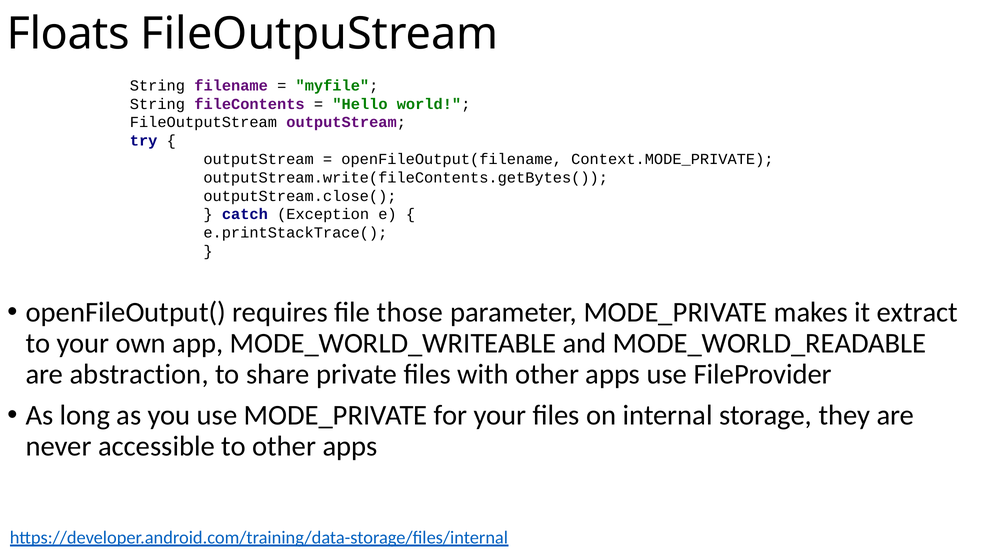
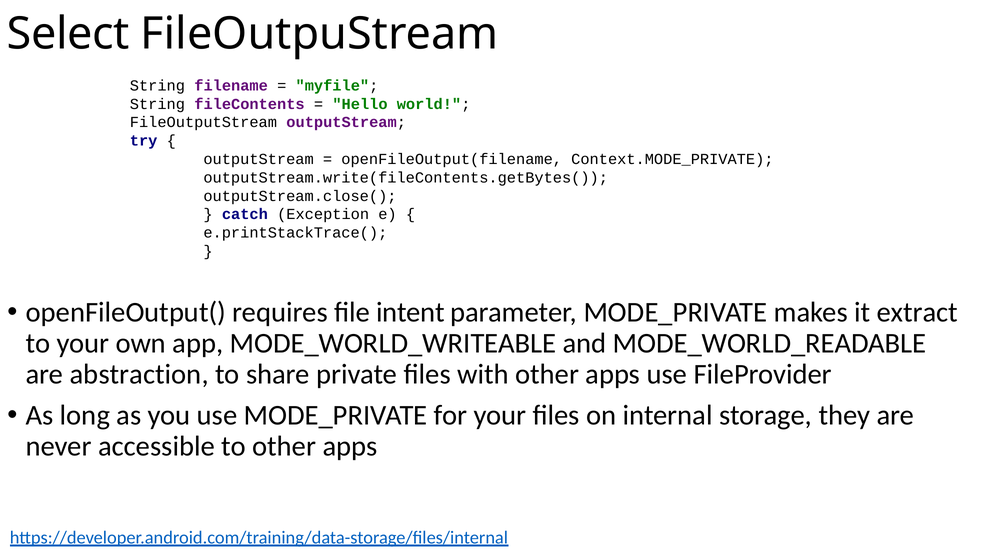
Floats: Floats -> Select
those: those -> intent
